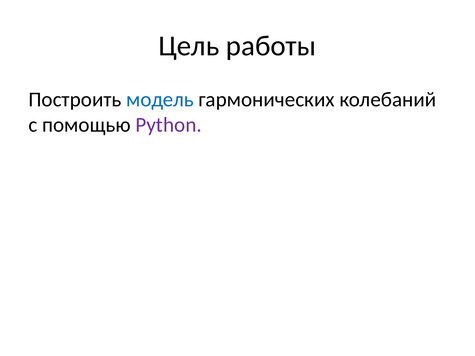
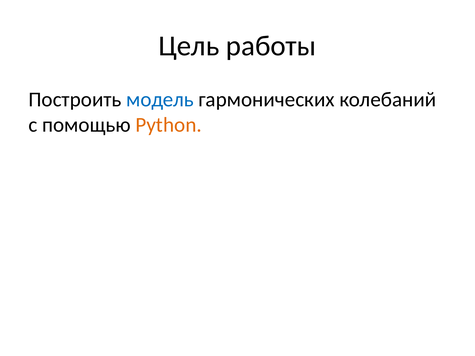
Python colour: purple -> orange
